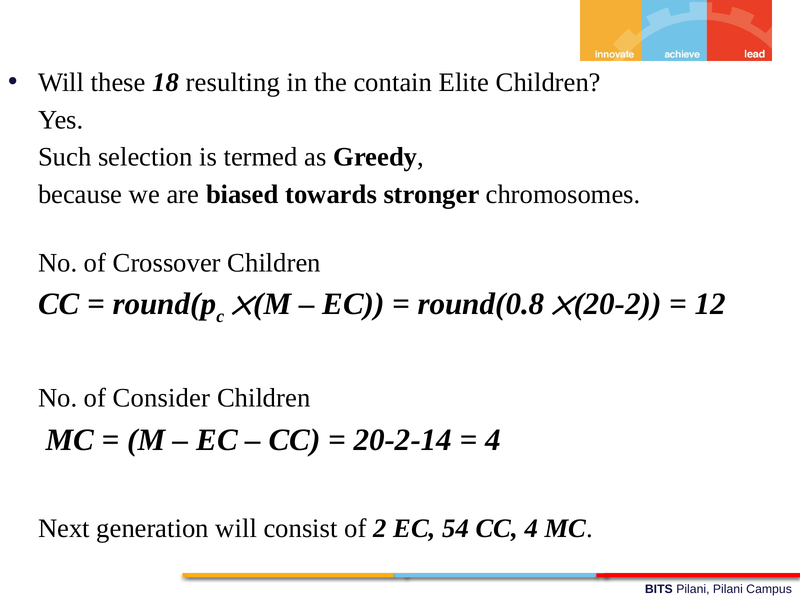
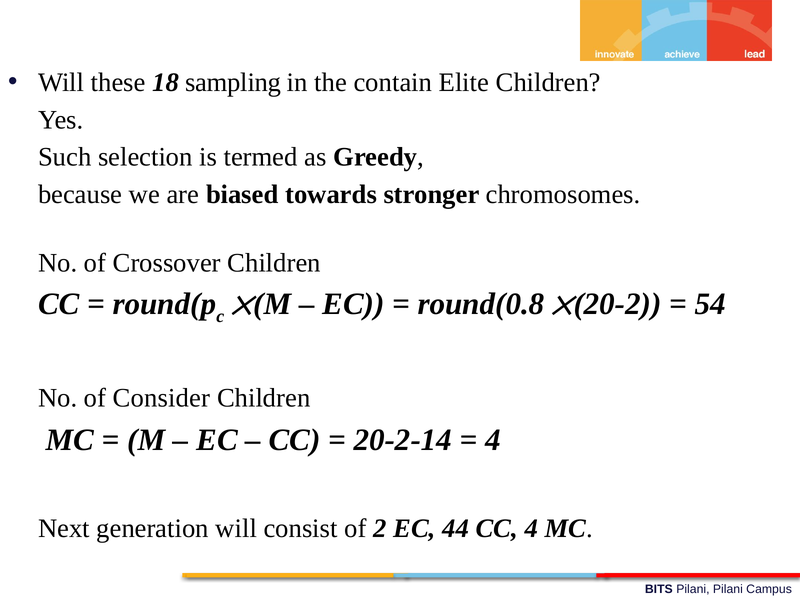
resulting: resulting -> sampling
12: 12 -> 54
54: 54 -> 44
